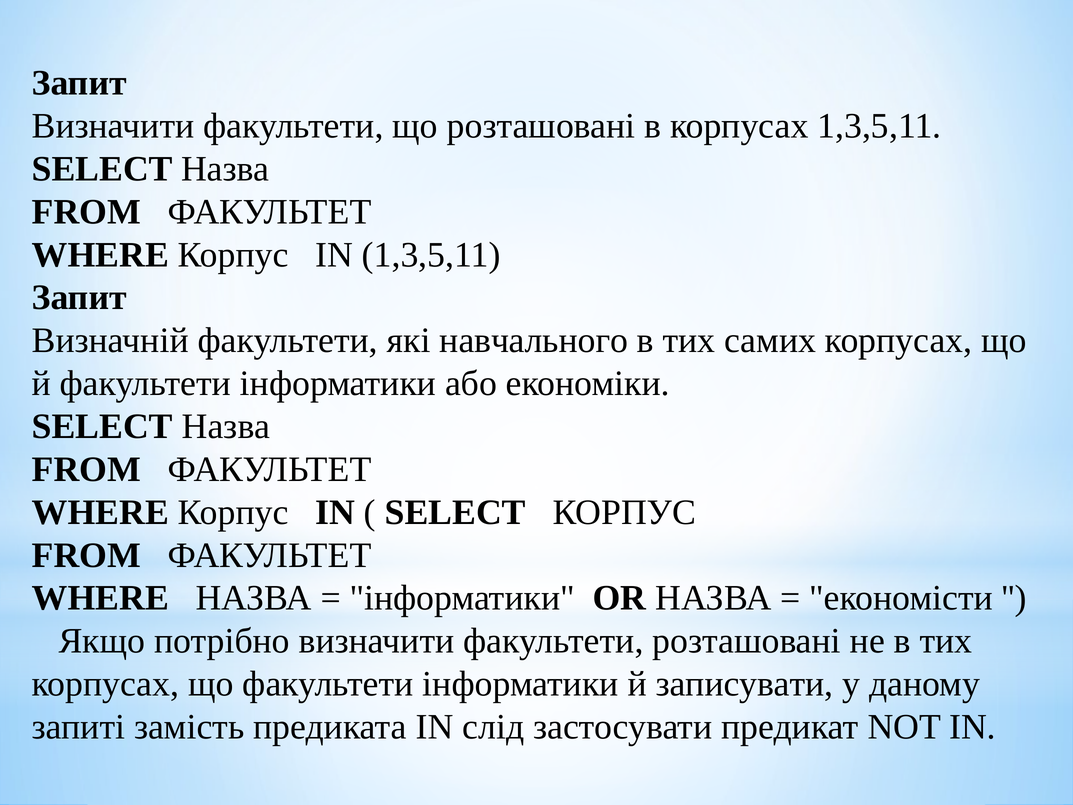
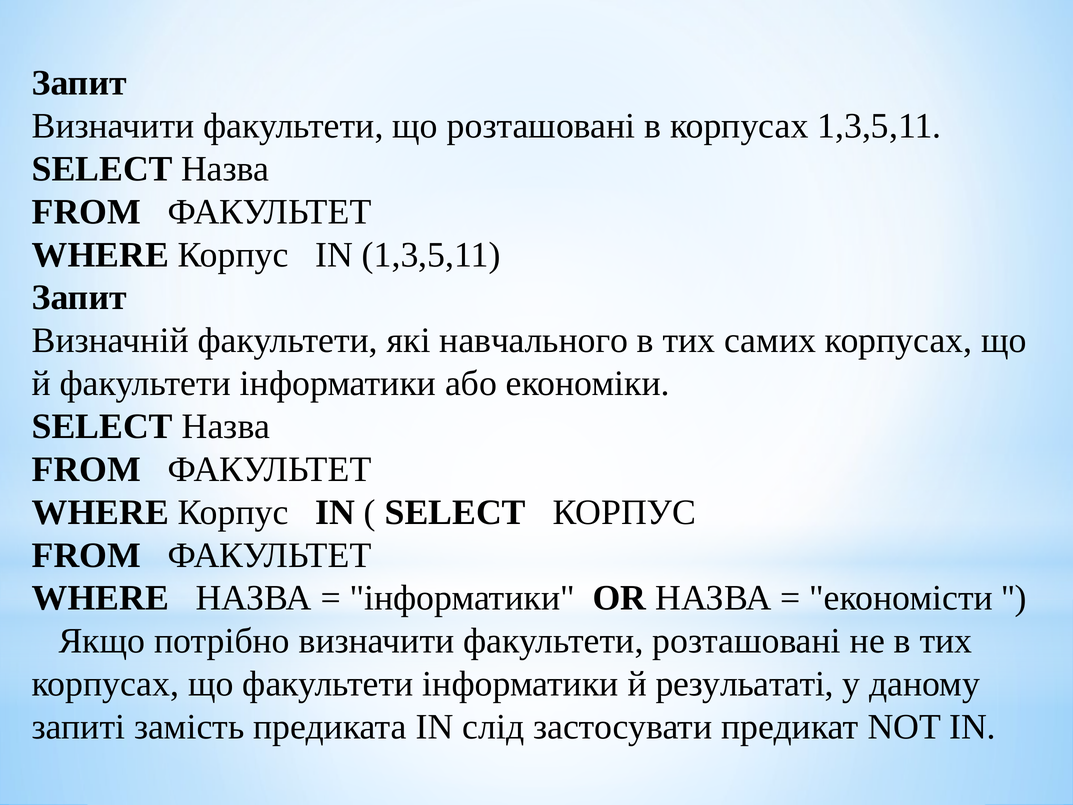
записувати: записувати -> резульaтаті
